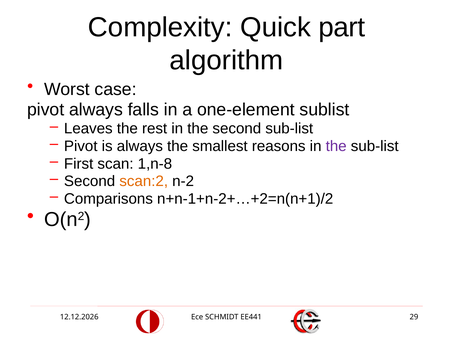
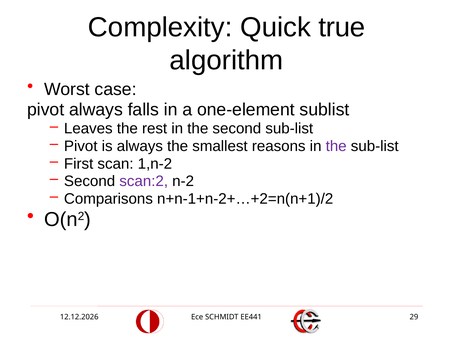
part: part -> true
1,n-8: 1,n-8 -> 1,n-2
scan:2 colour: orange -> purple
